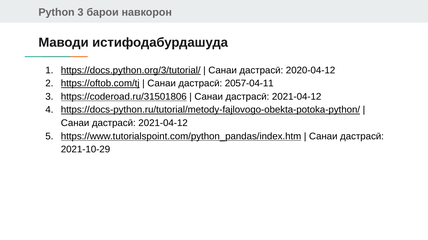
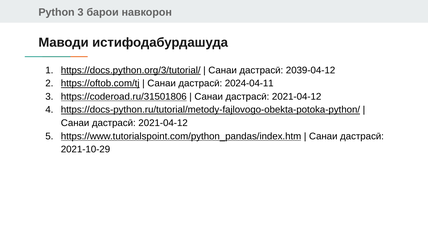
2020-04-12: 2020-04-12 -> 2039-04-12
2057-04-11: 2057-04-11 -> 2024-04-11
